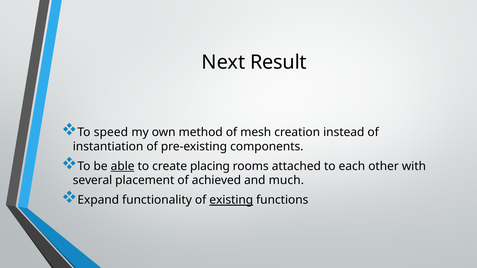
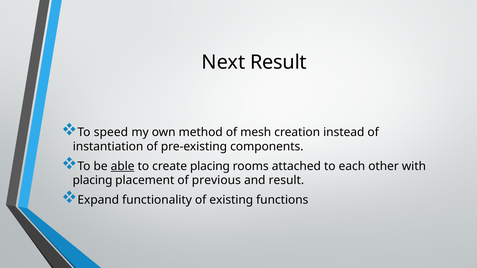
several at (93, 181): several -> placing
achieved: achieved -> previous
and much: much -> result
existing underline: present -> none
